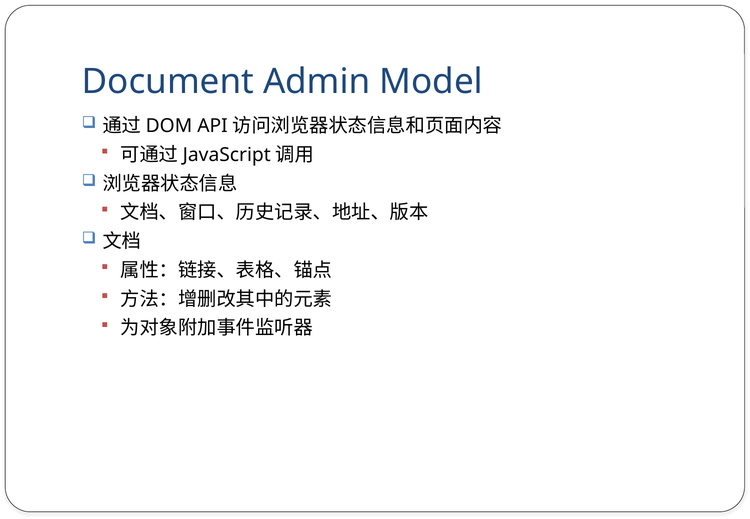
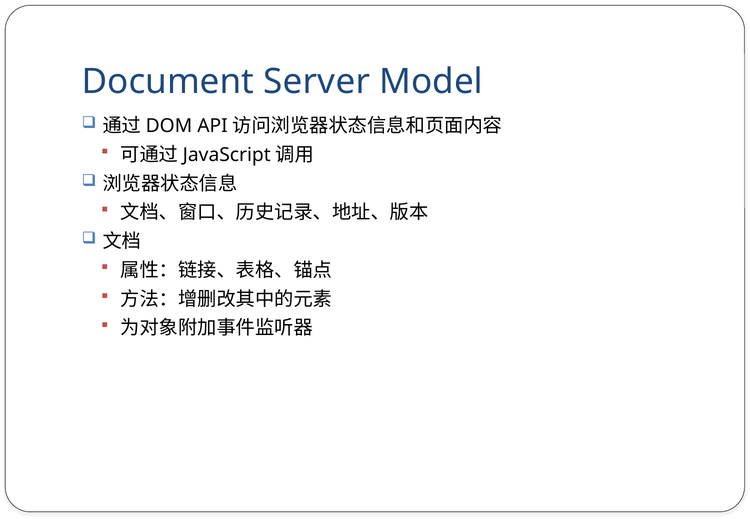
Admin: Admin -> Server
